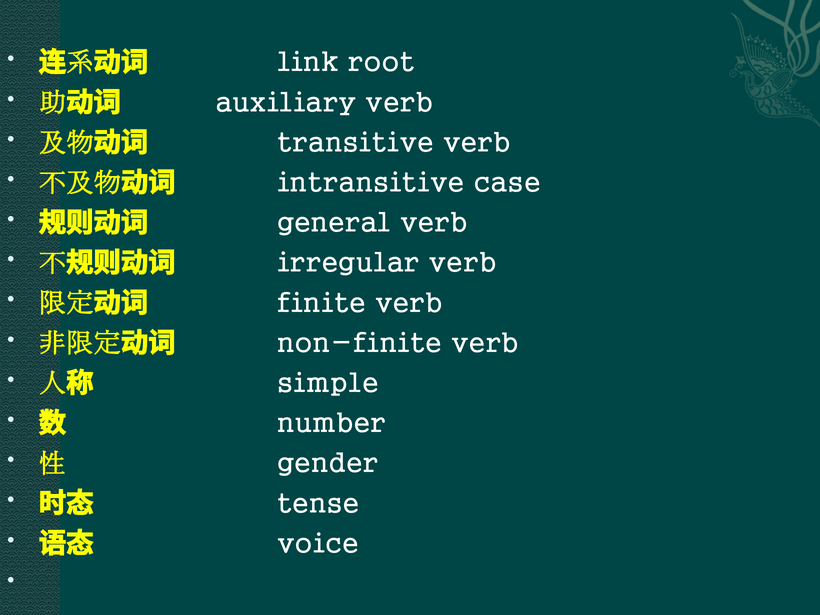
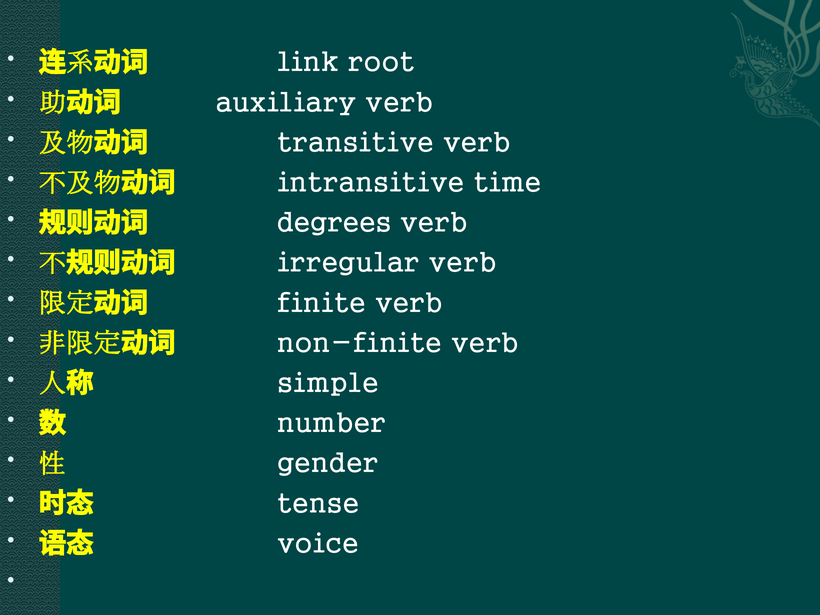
case: case -> time
general: general -> degrees
